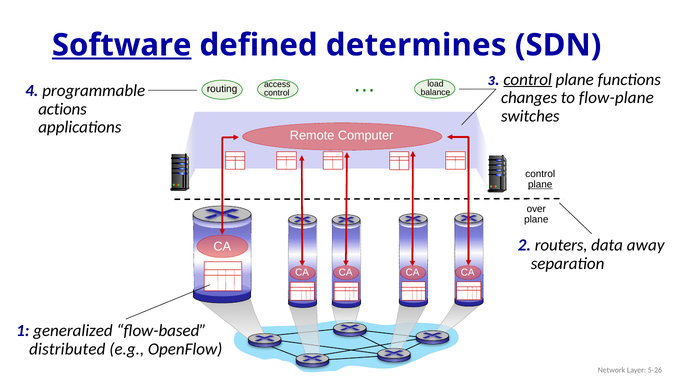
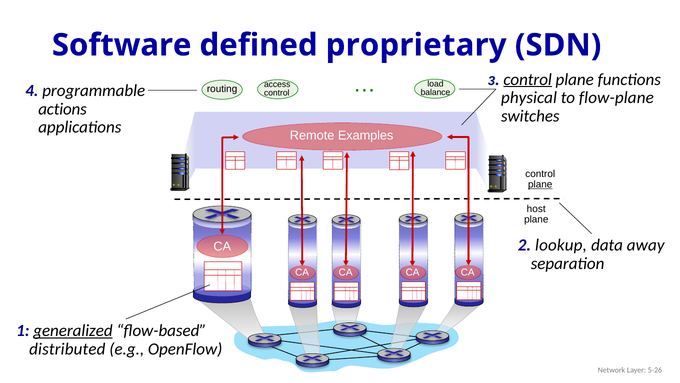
Software underline: present -> none
determines: determines -> proprietary
changes: changes -> physical
Computer: Computer -> Examples
over: over -> host
routers: routers -> lookup
generalized underline: none -> present
